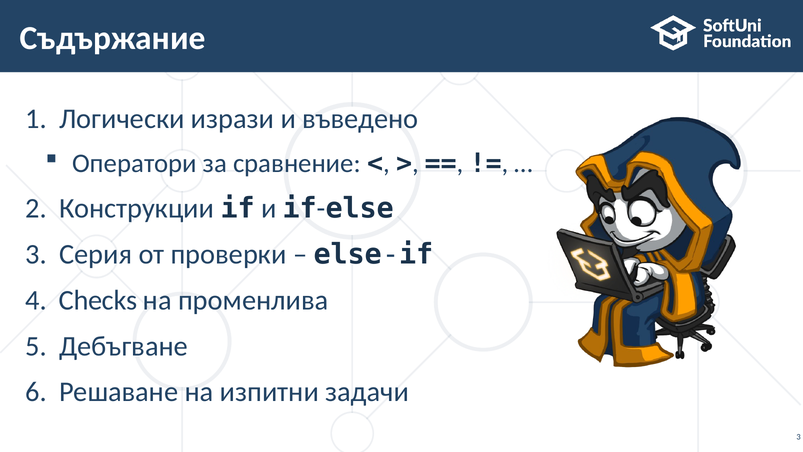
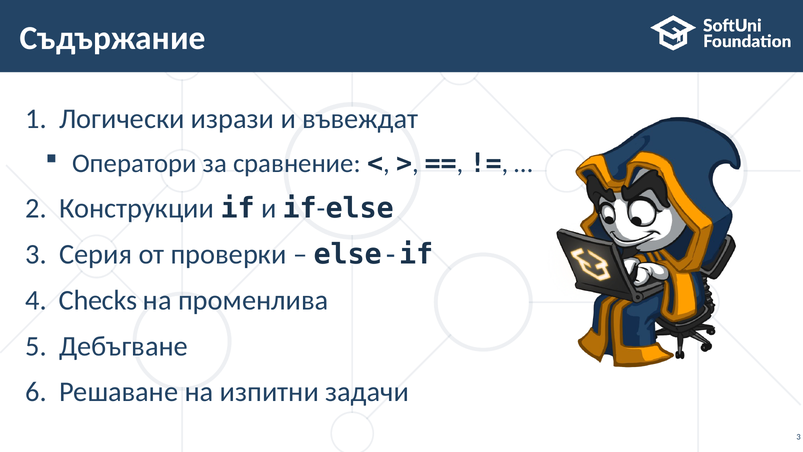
въведено: въведено -> въвеждат
